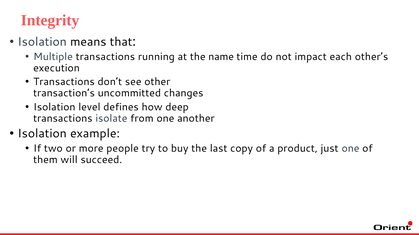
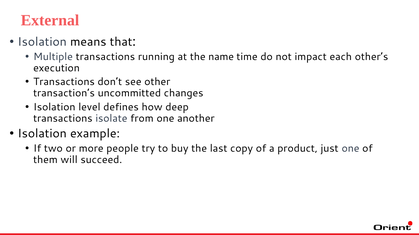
Integrity: Integrity -> External
